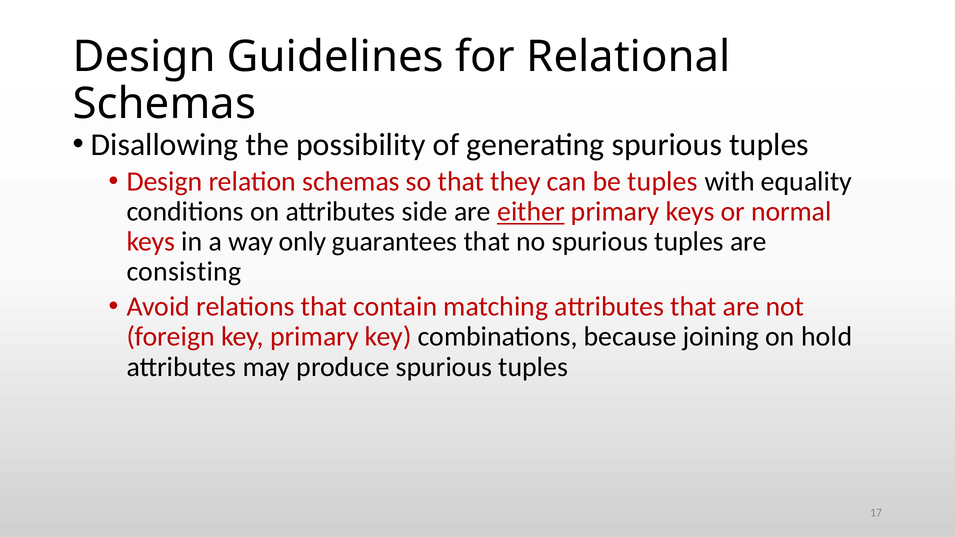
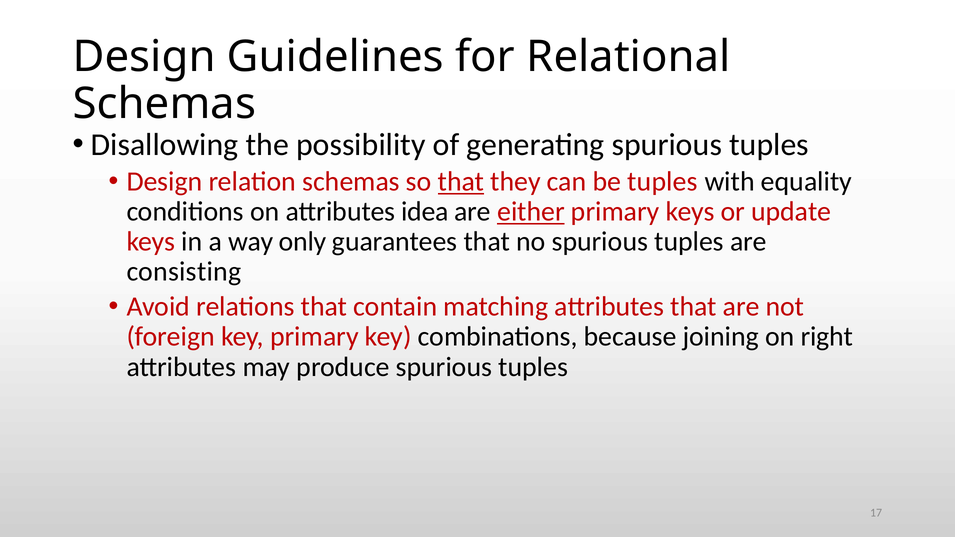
that at (461, 182) underline: none -> present
side: side -> idea
normal: normal -> update
hold: hold -> right
